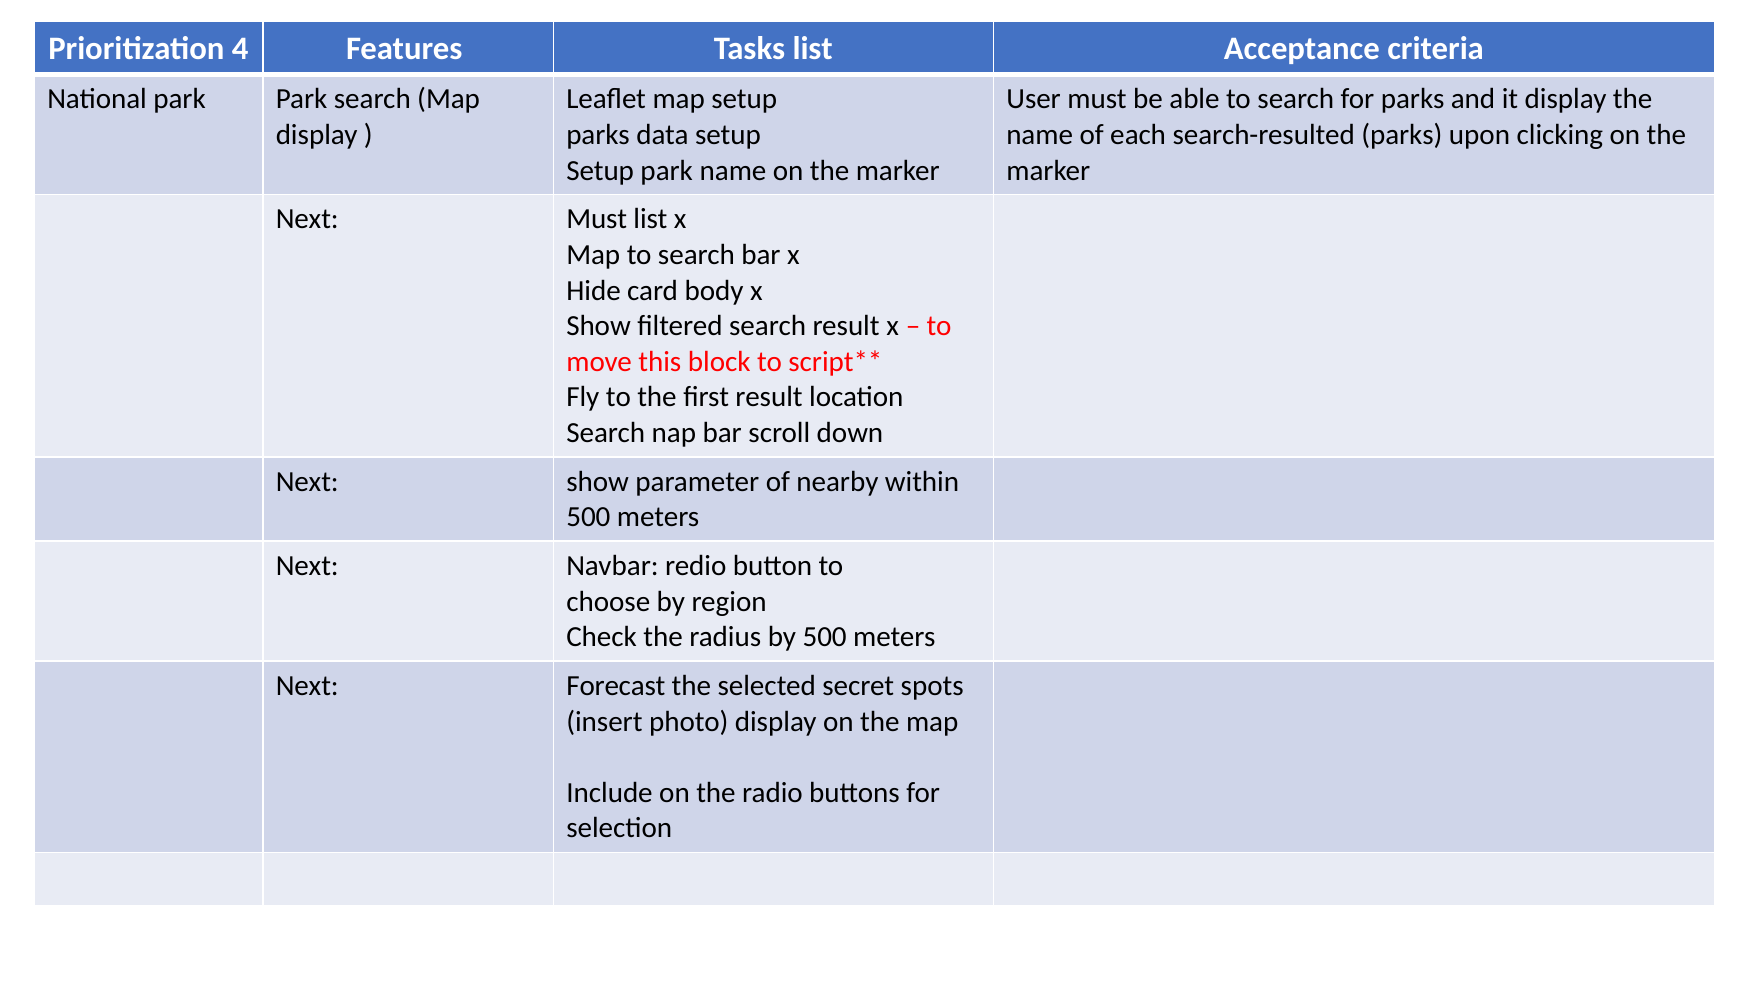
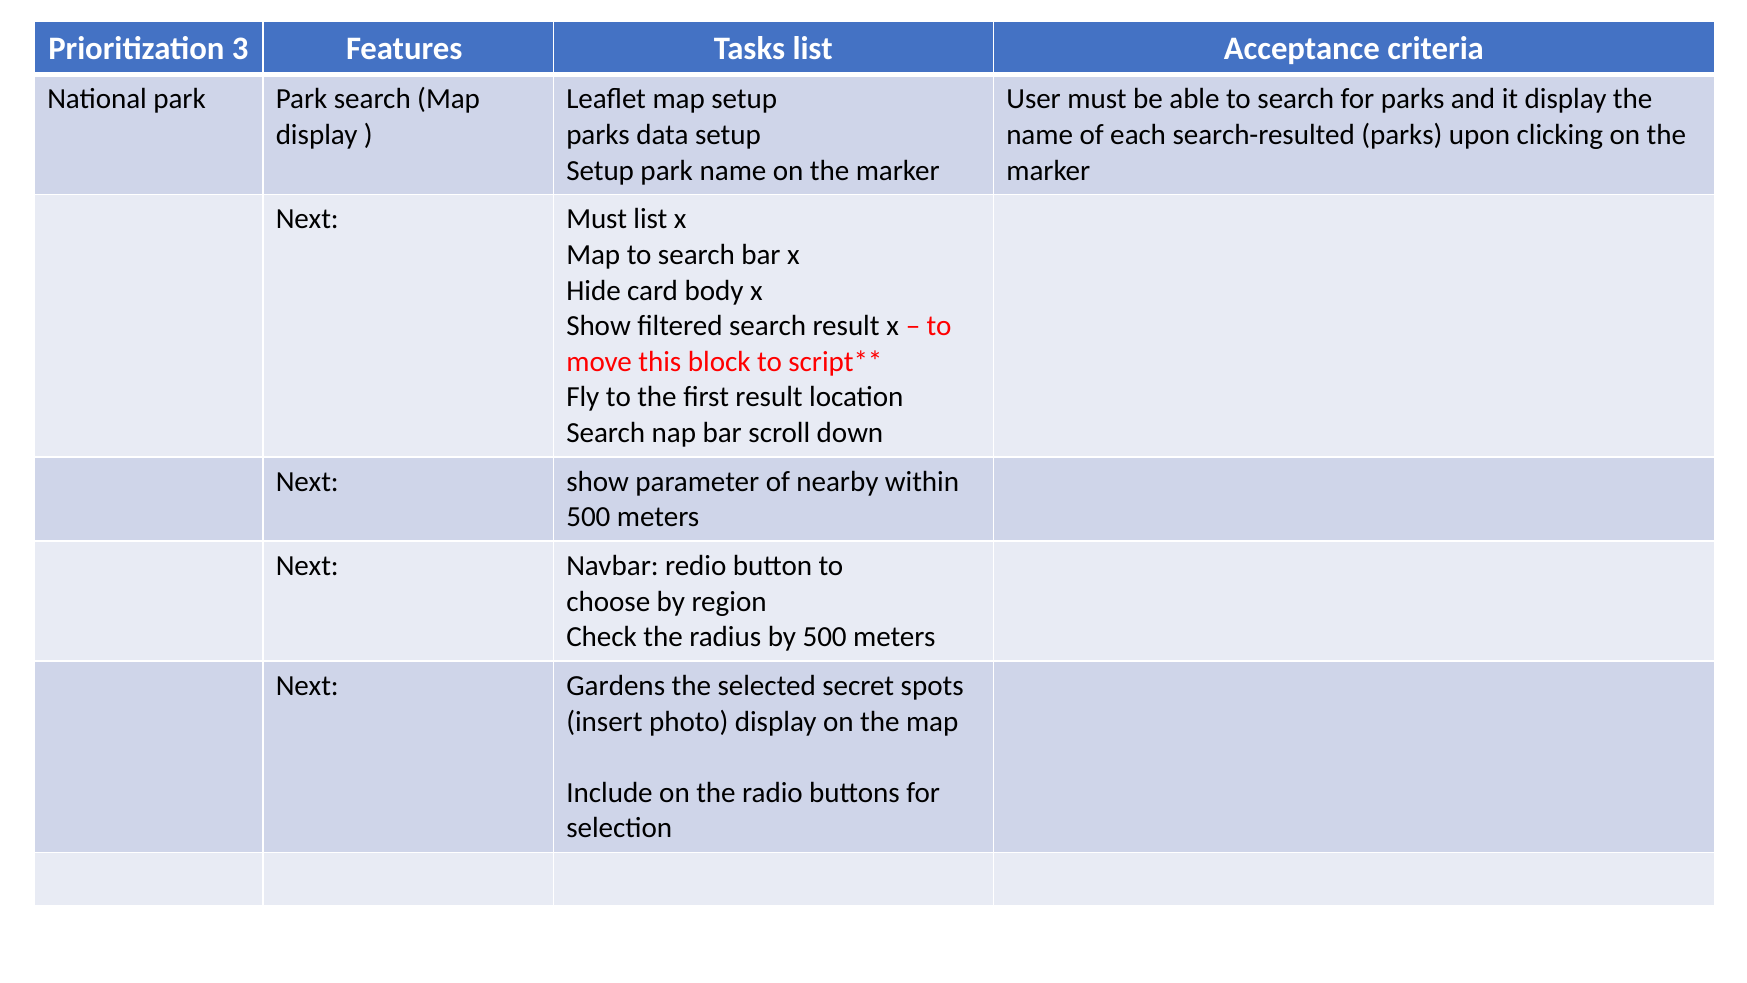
4: 4 -> 3
Forecast: Forecast -> Gardens
